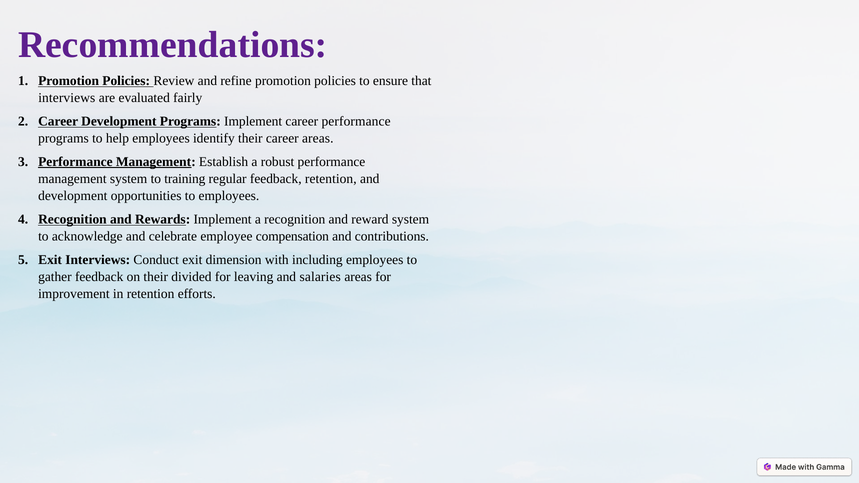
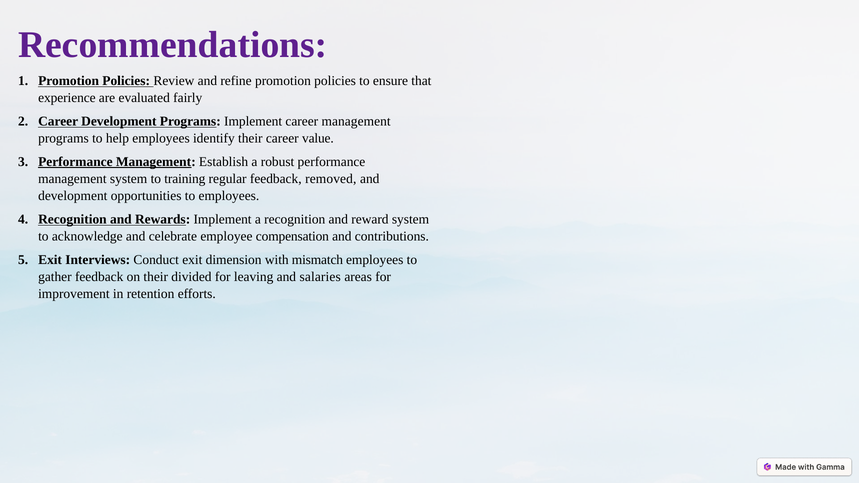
interviews at (67, 98): interviews -> experience
career performance: performance -> management
career areas: areas -> value
feedback retention: retention -> removed
including: including -> mismatch
